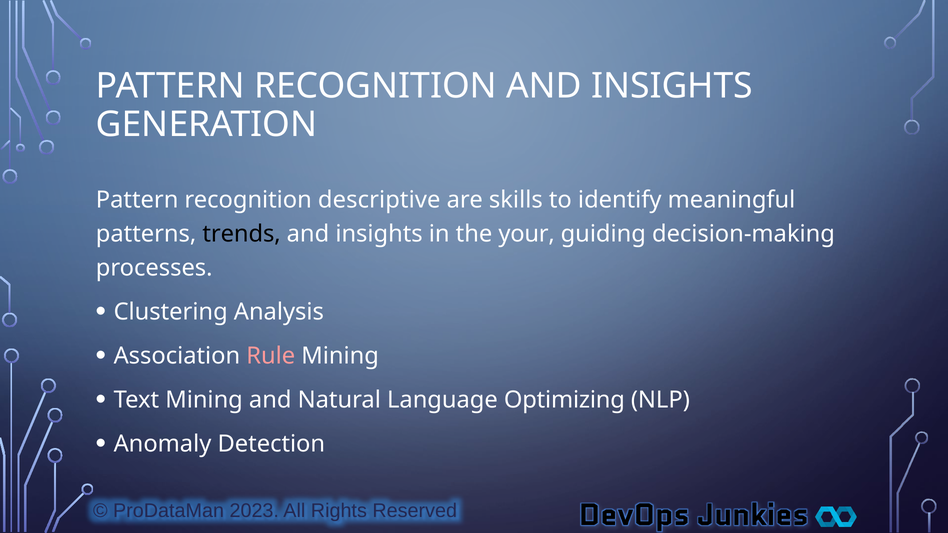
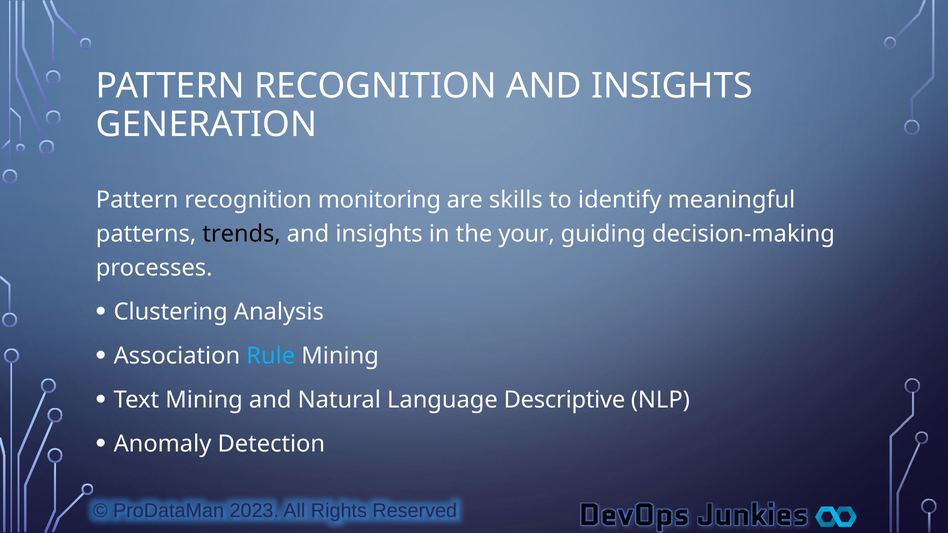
descriptive: descriptive -> monitoring
Rule colour: pink -> light blue
Optimizing: Optimizing -> Descriptive
